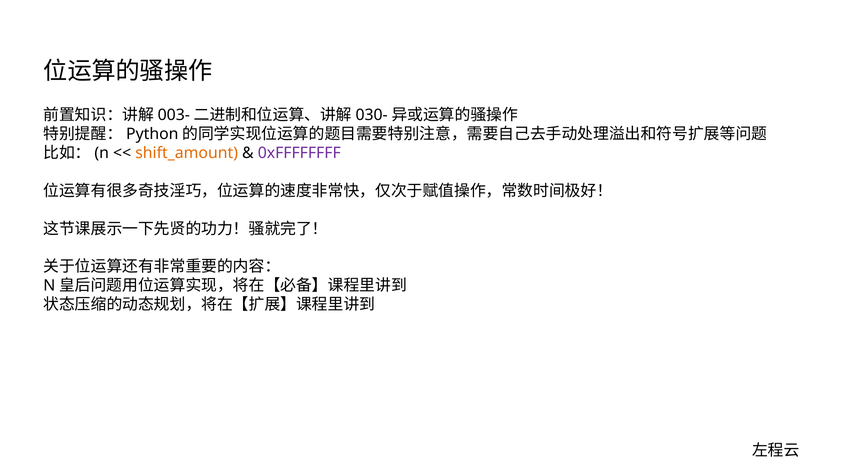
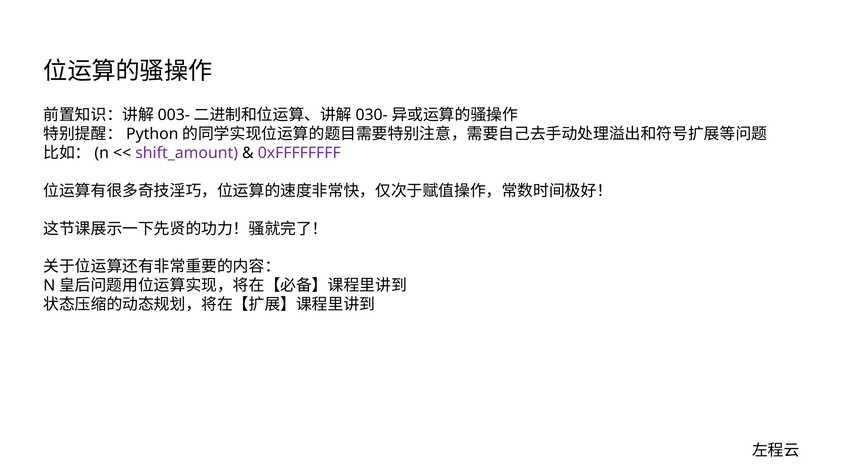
shift_amount colour: orange -> purple
